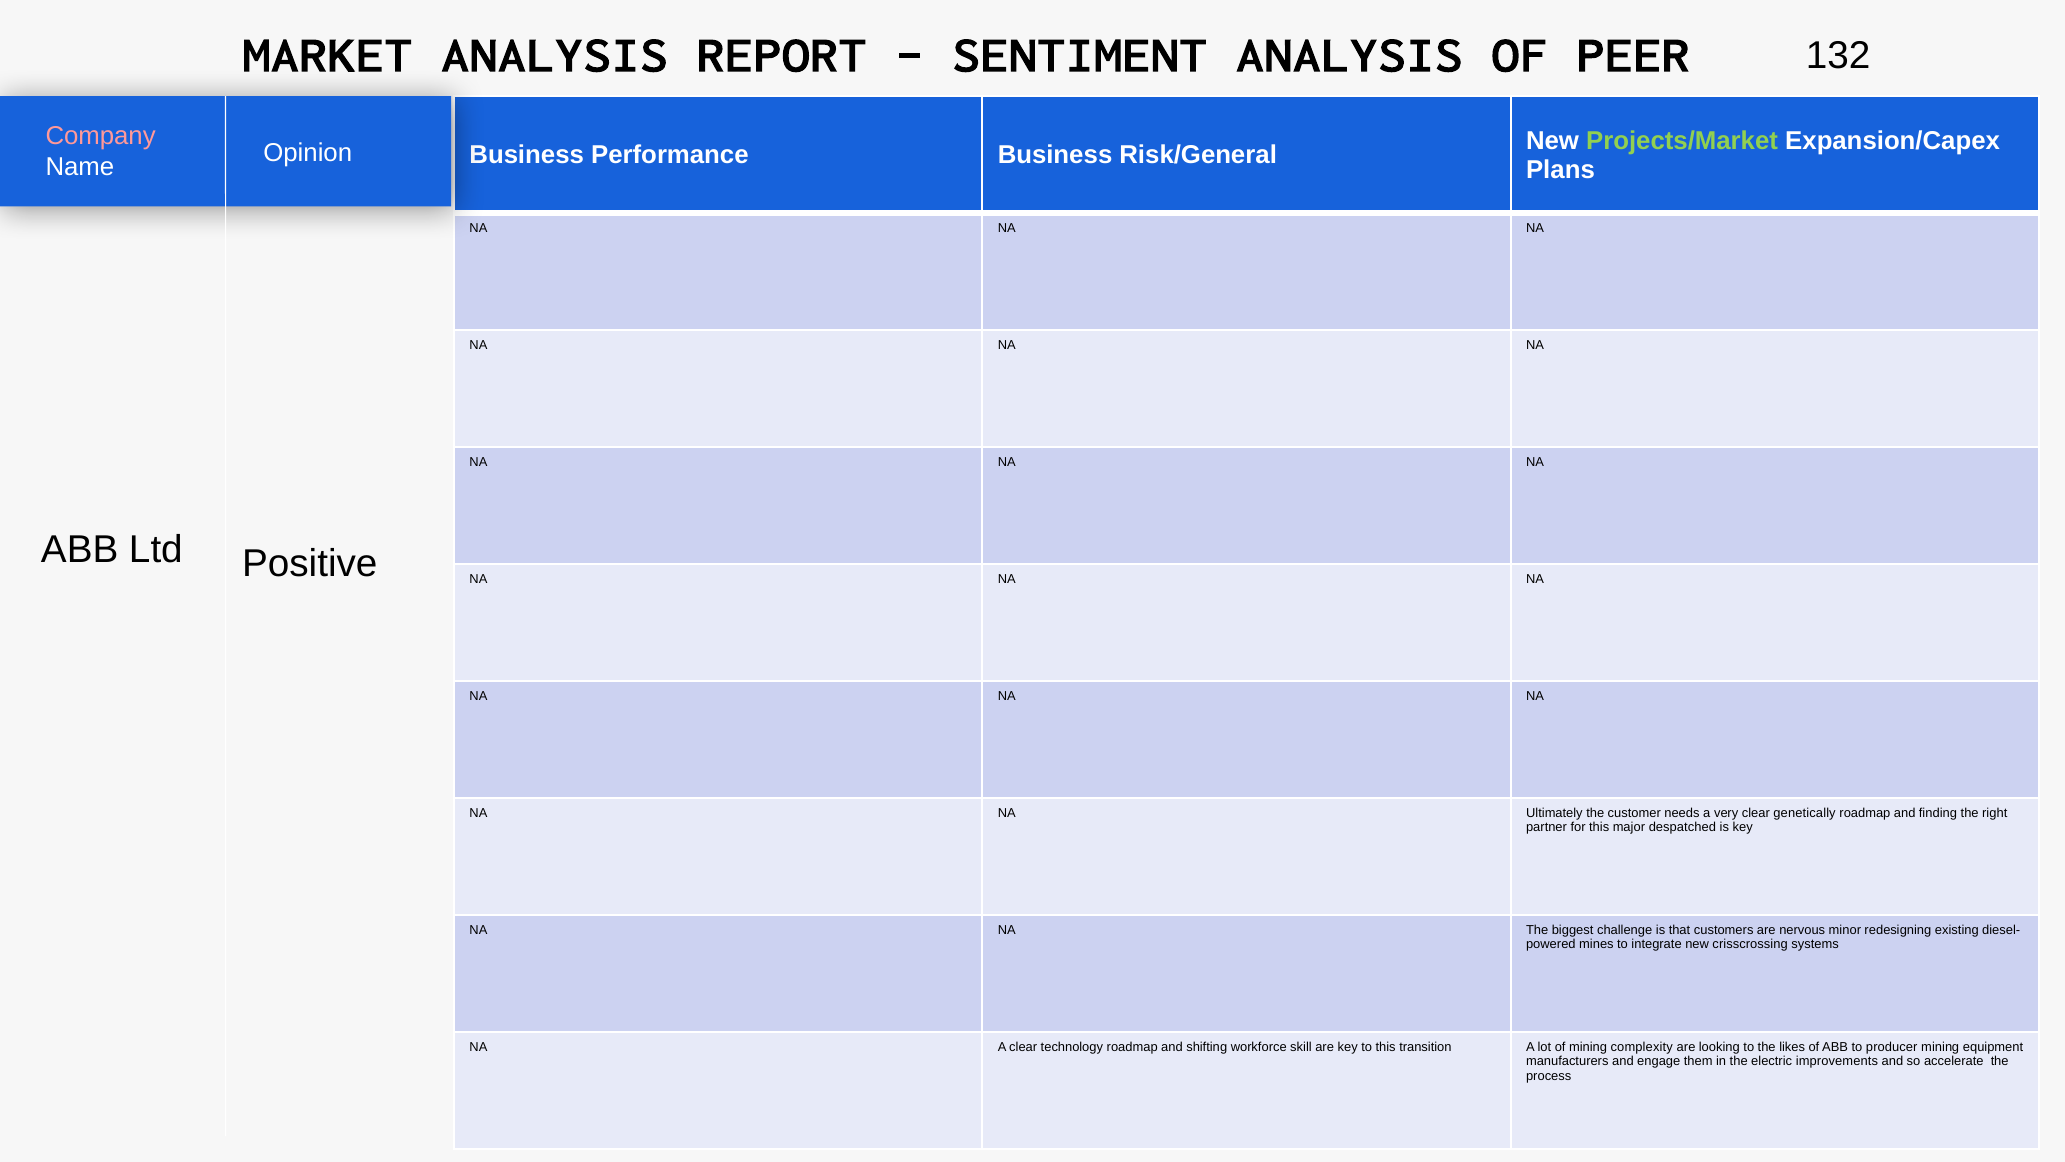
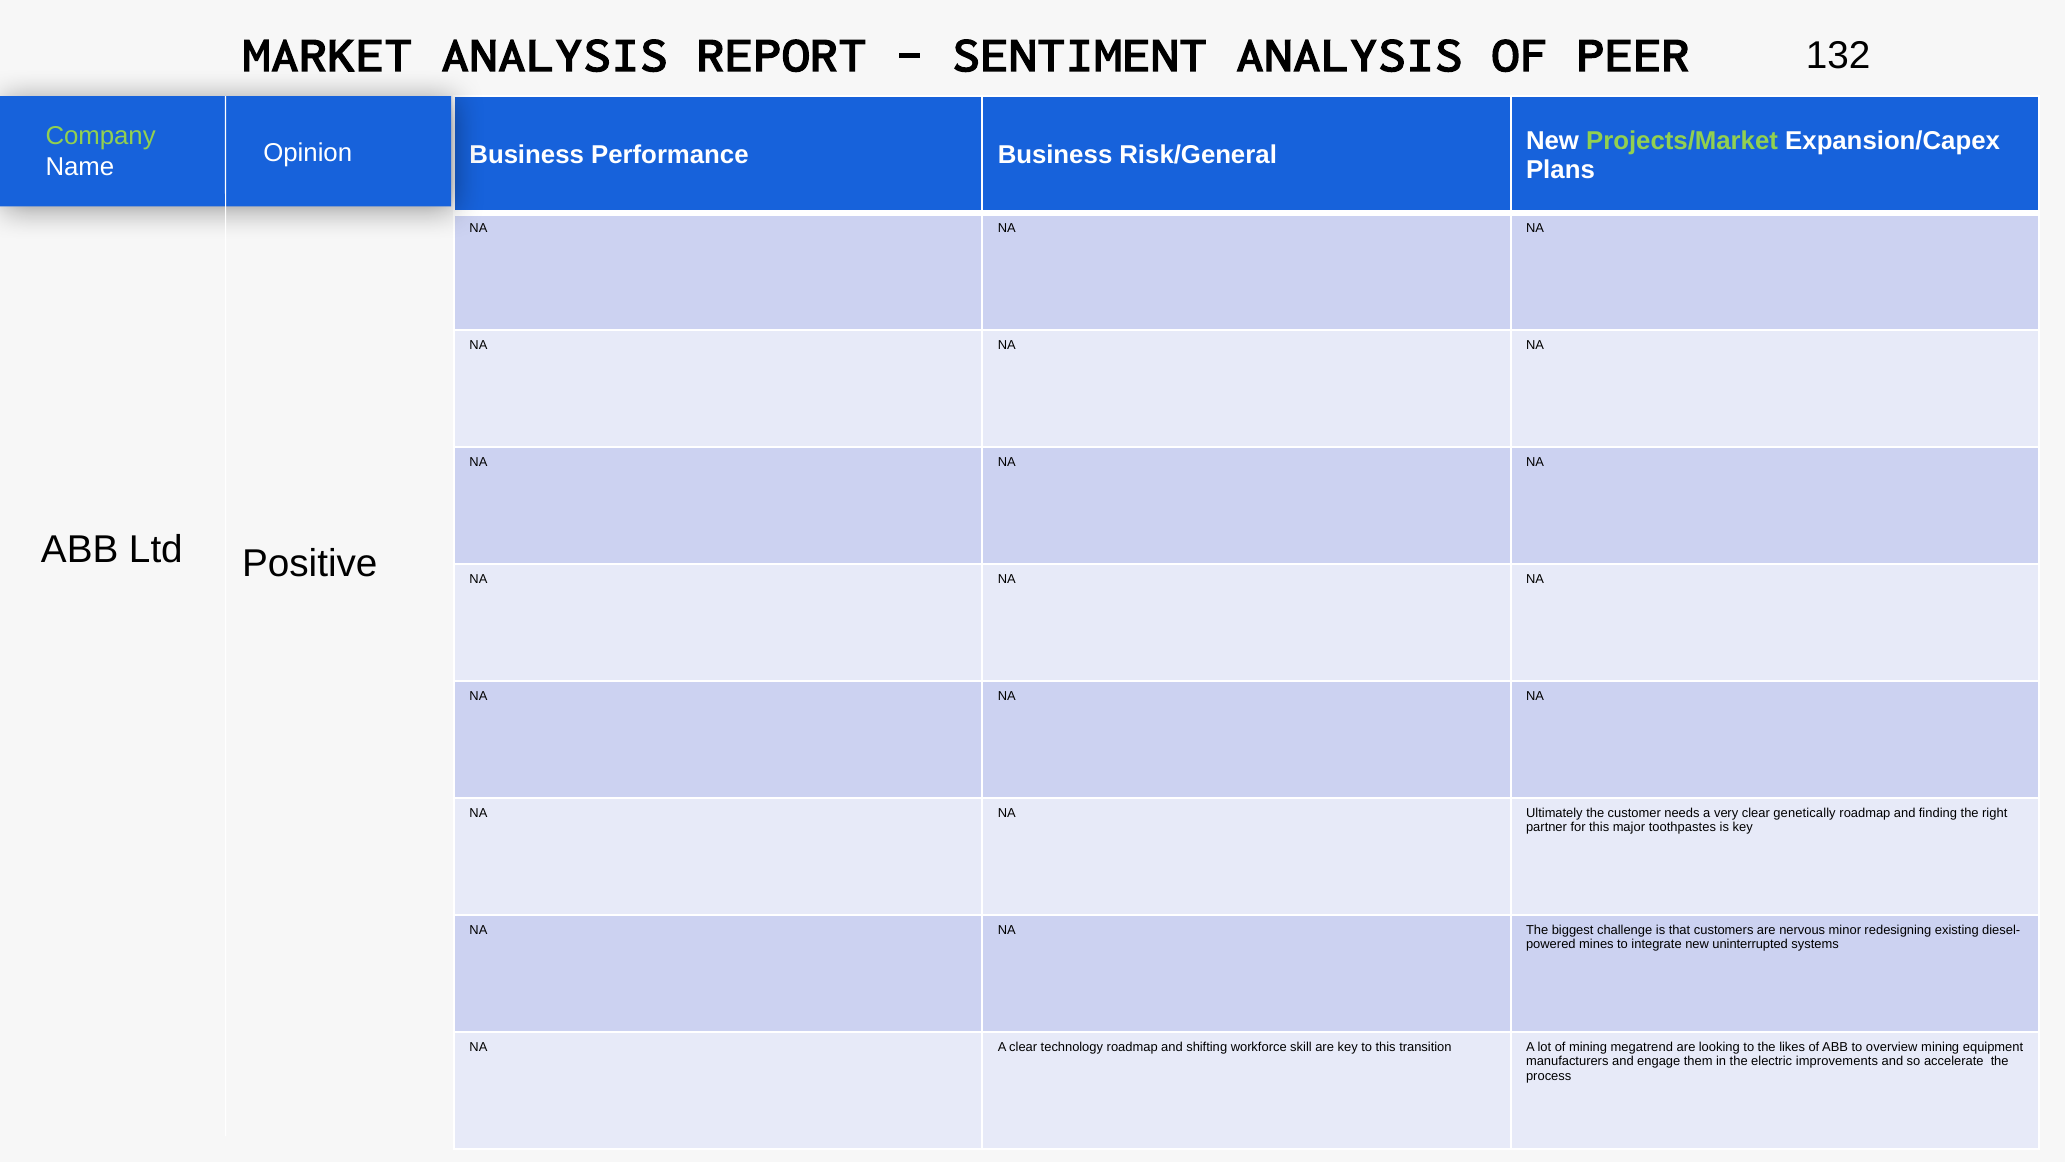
Company colour: pink -> light green
despatched: despatched -> toothpastes
crisscrossing: crisscrossing -> uninterrupted
complexity: complexity -> megatrend
producer: producer -> overview
